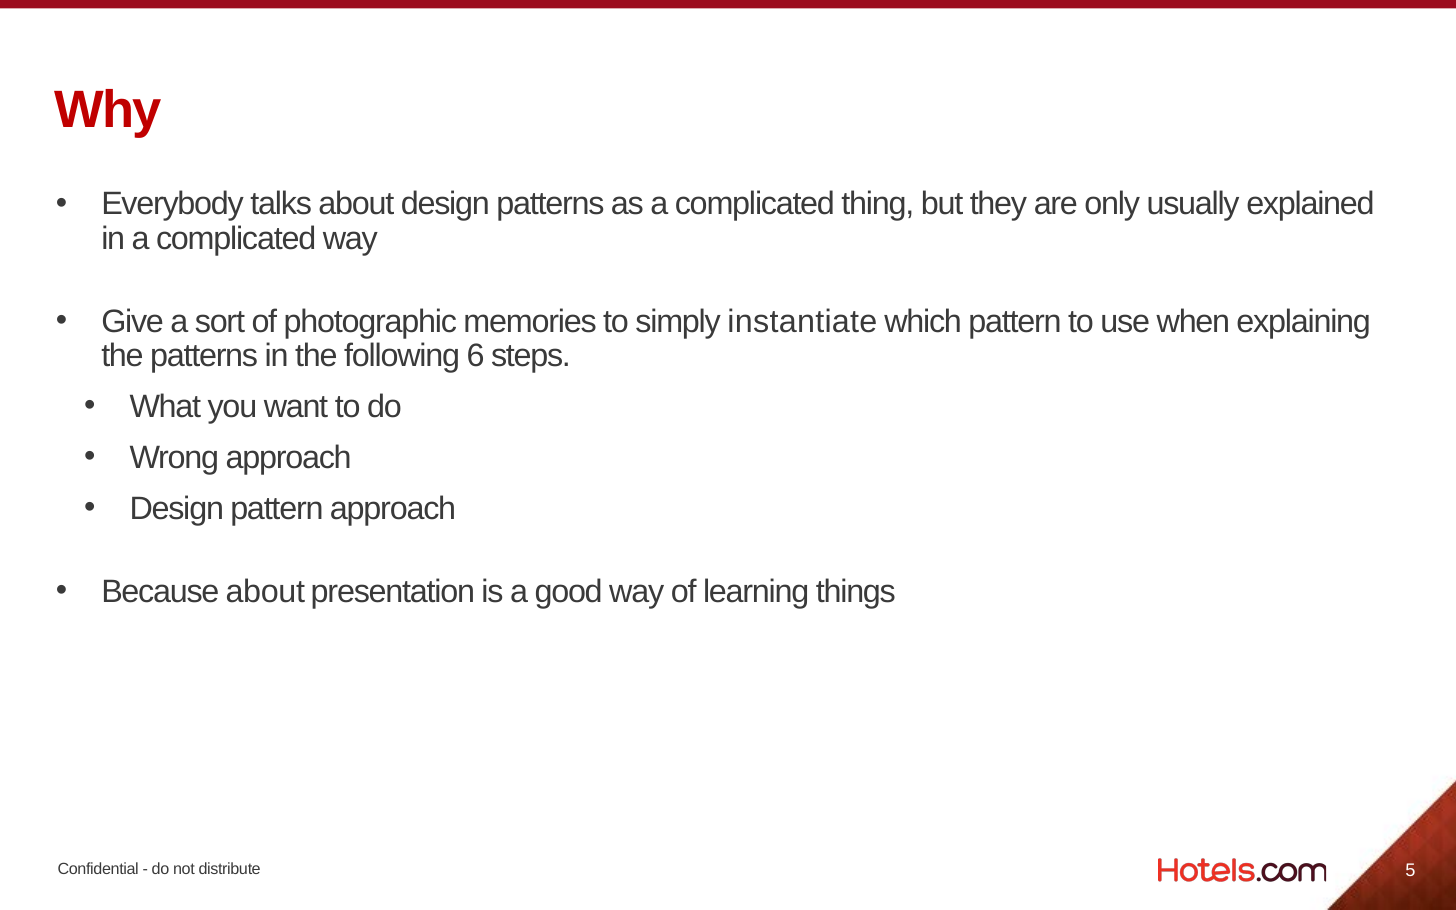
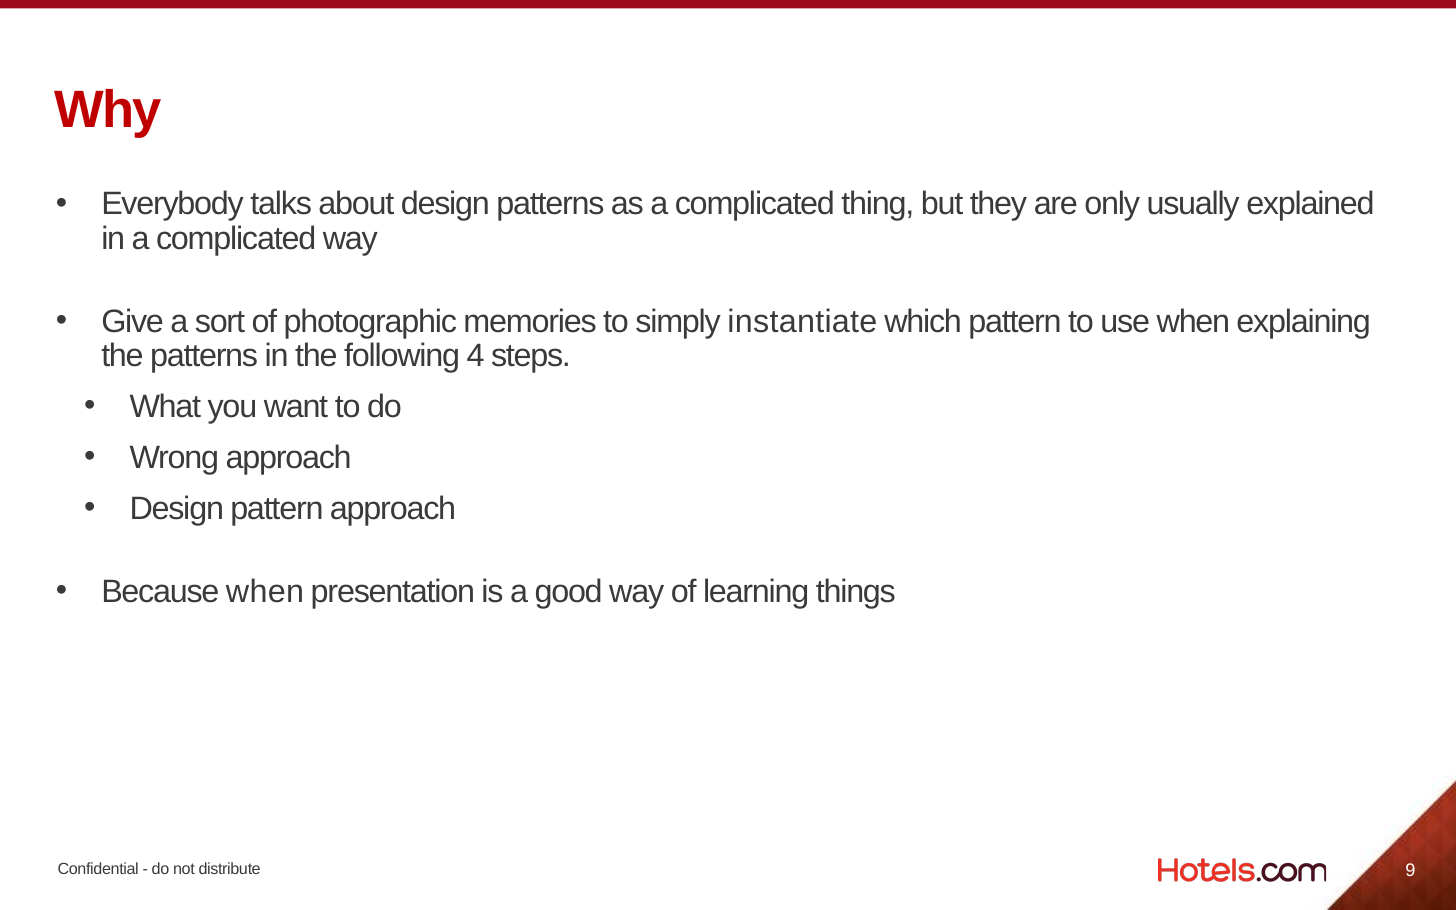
6: 6 -> 4
Because about: about -> when
5: 5 -> 9
